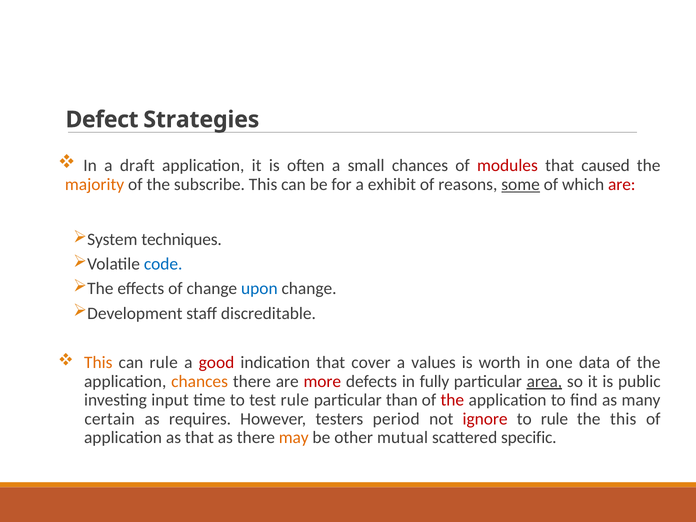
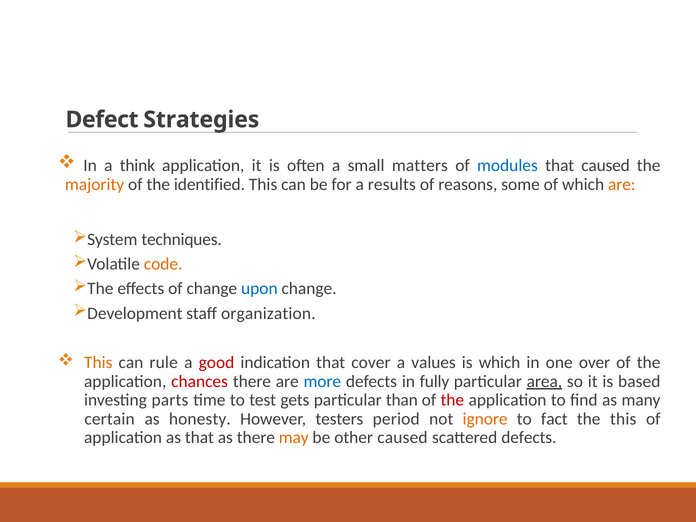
draft: draft -> think
small chances: chances -> matters
modules colour: red -> blue
subscribe: subscribe -> identified
exhibit: exhibit -> results
some underline: present -> none
are at (622, 184) colour: red -> orange
code colour: blue -> orange
discreditable: discreditable -> organization
is worth: worth -> which
data: data -> over
chances at (200, 381) colour: orange -> red
more colour: red -> blue
public: public -> based
input: input -> parts
test rule: rule -> gets
requires: requires -> honesty
ignore colour: red -> orange
to rule: rule -> fact
other mutual: mutual -> caused
scattered specific: specific -> defects
